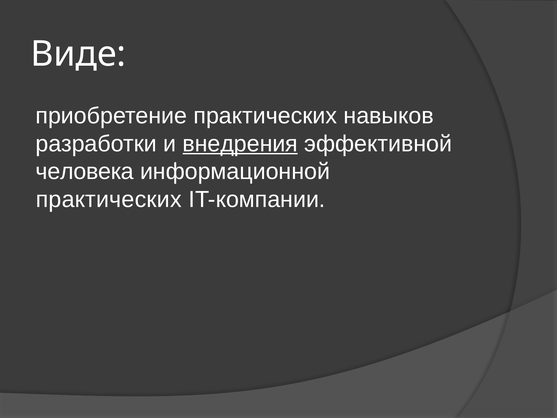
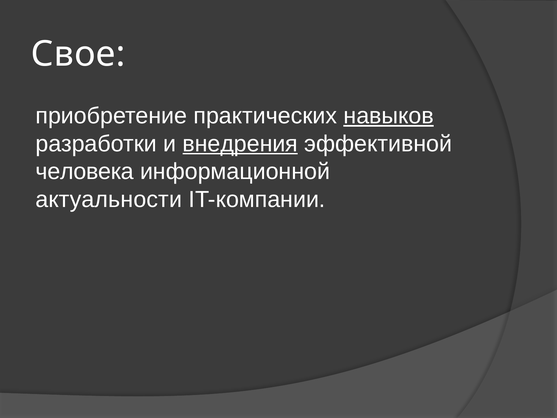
Виде: Виде -> Свое
навыков underline: none -> present
практических at (109, 199): практических -> актуальности
